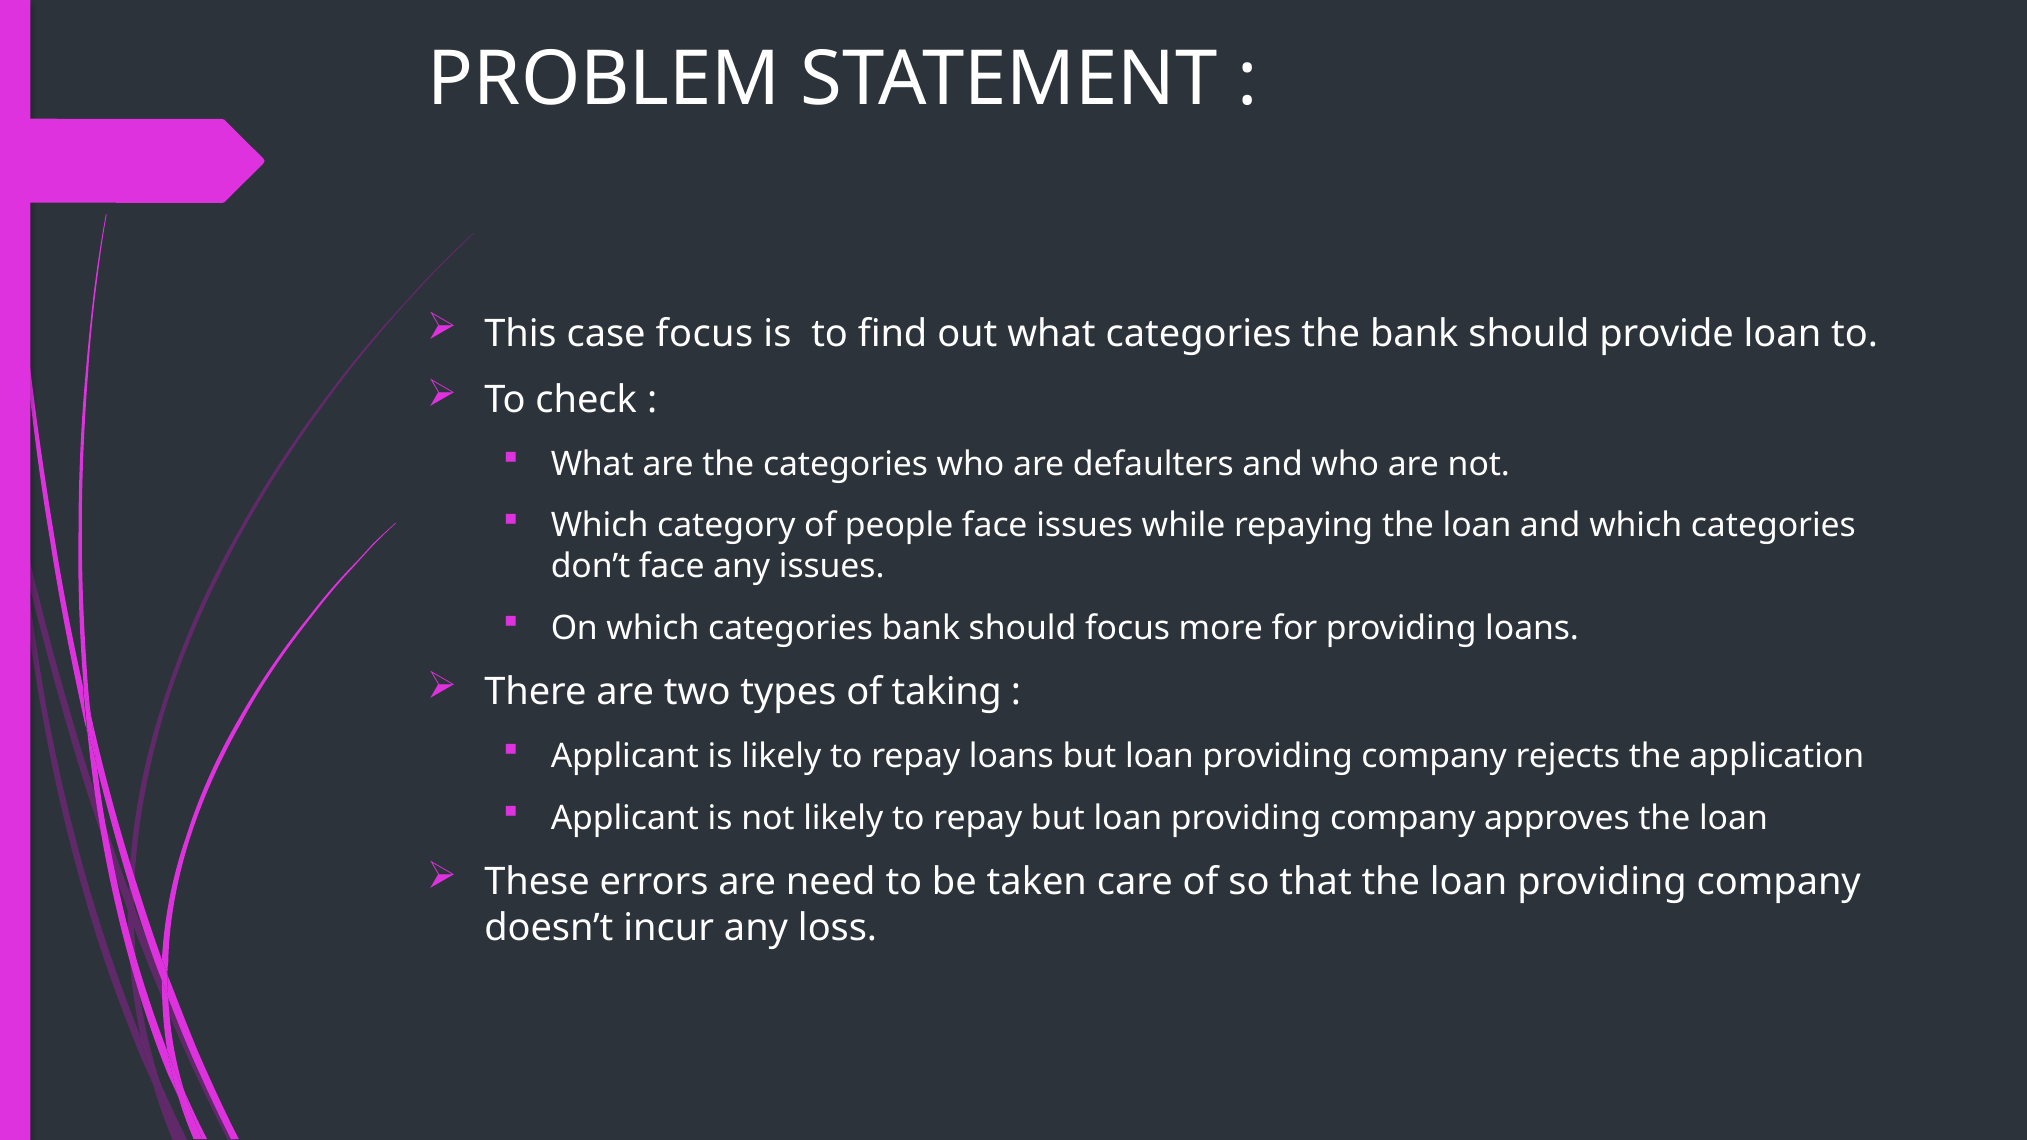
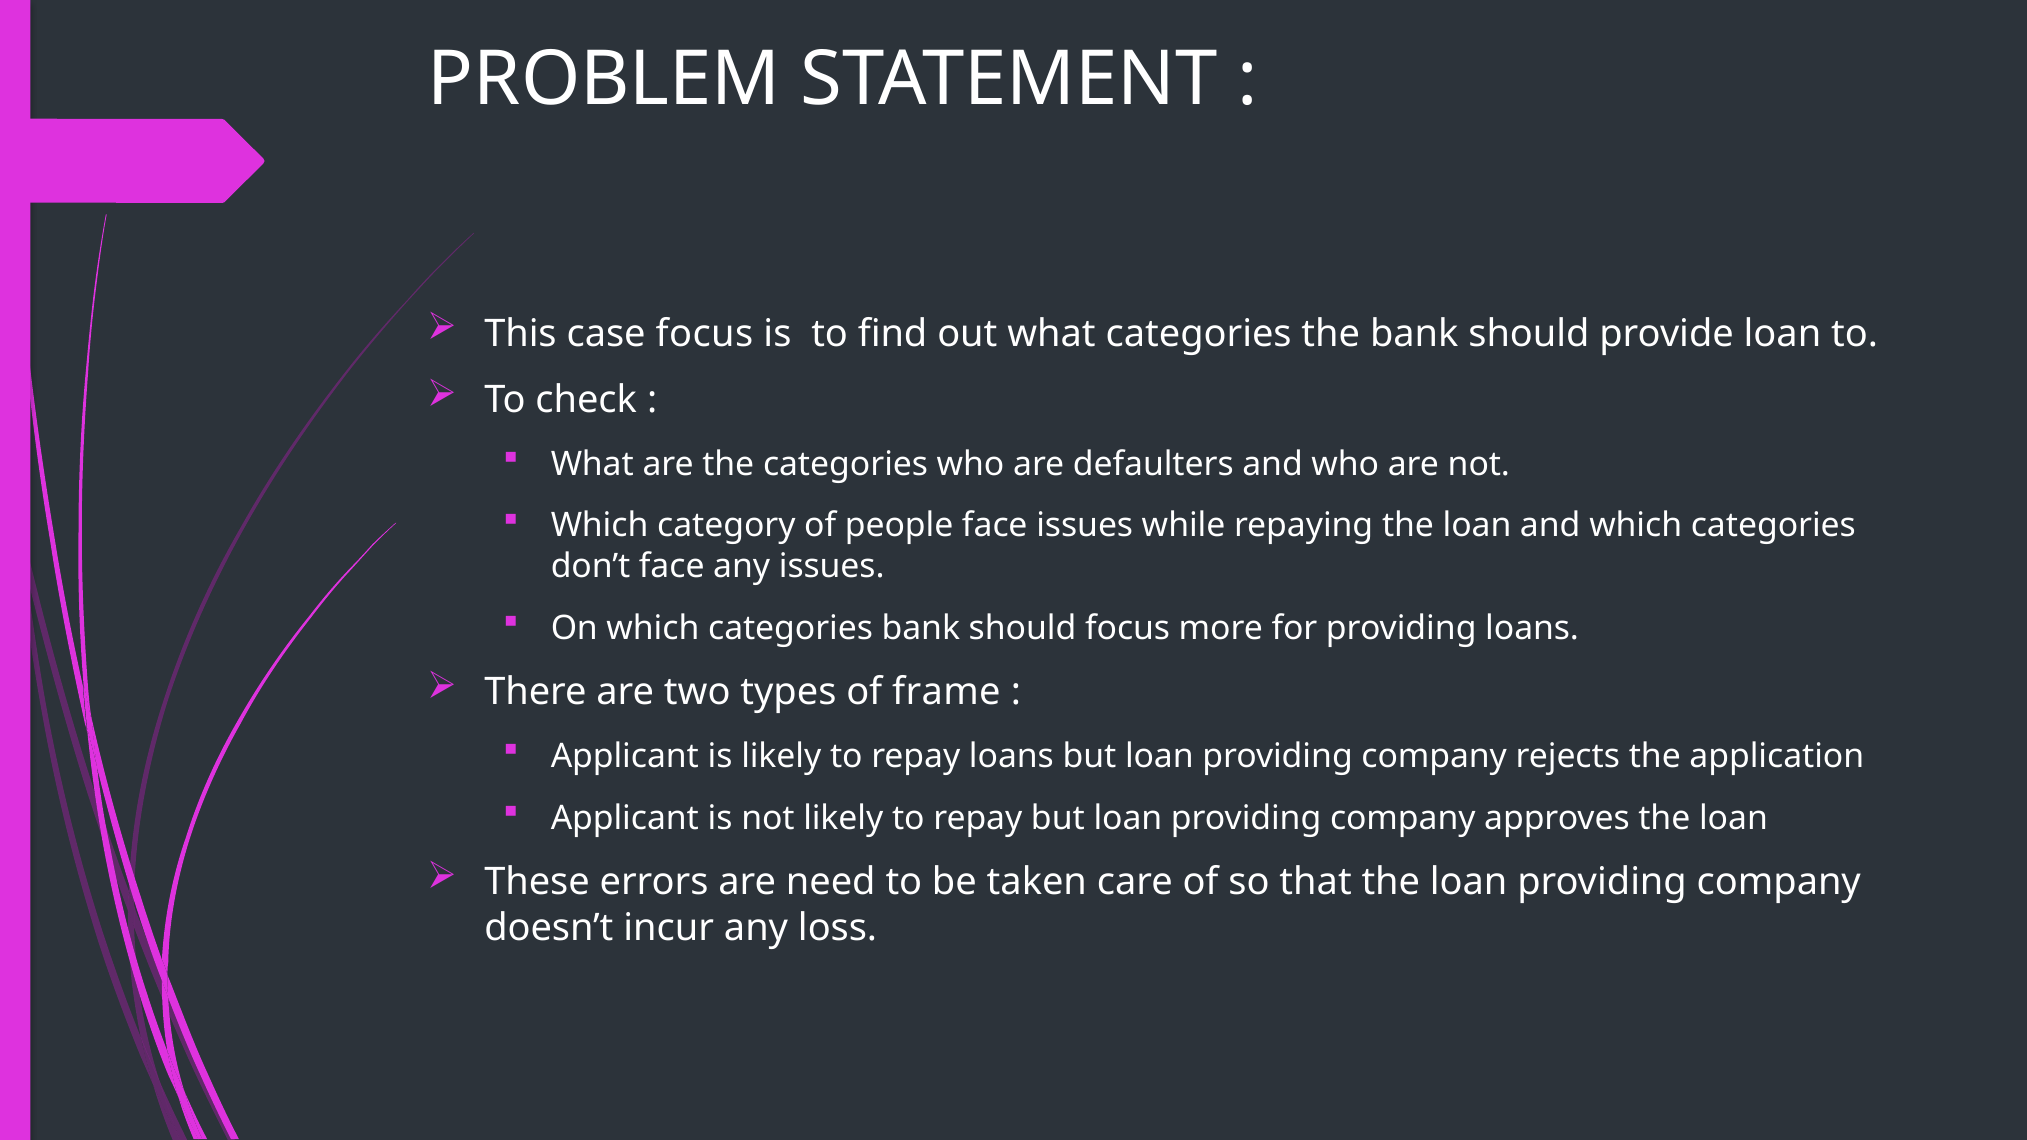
taking: taking -> frame
